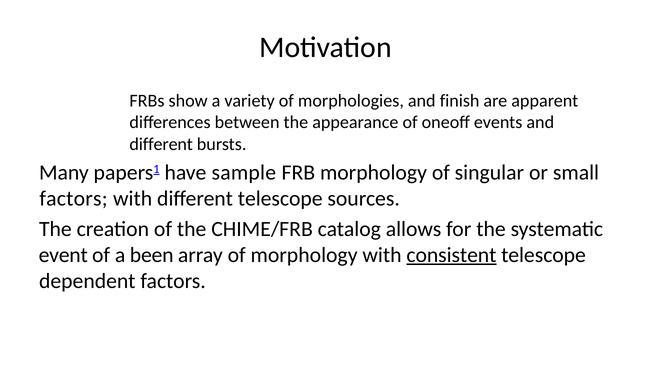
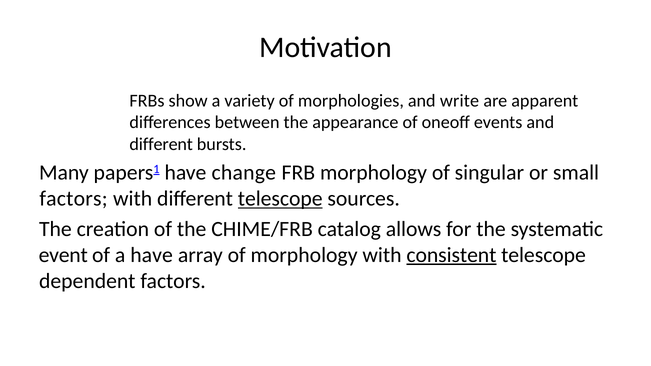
finish: finish -> write
sample: sample -> change
telescope at (280, 199) underline: none -> present
a been: been -> have
